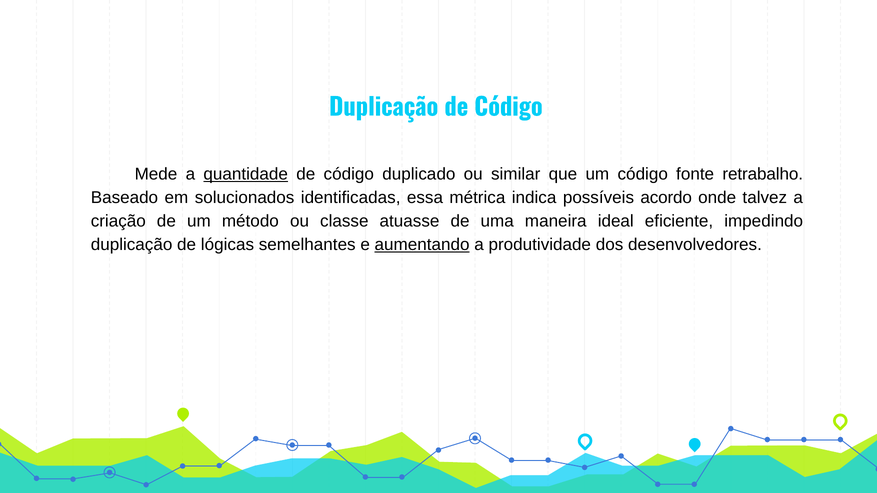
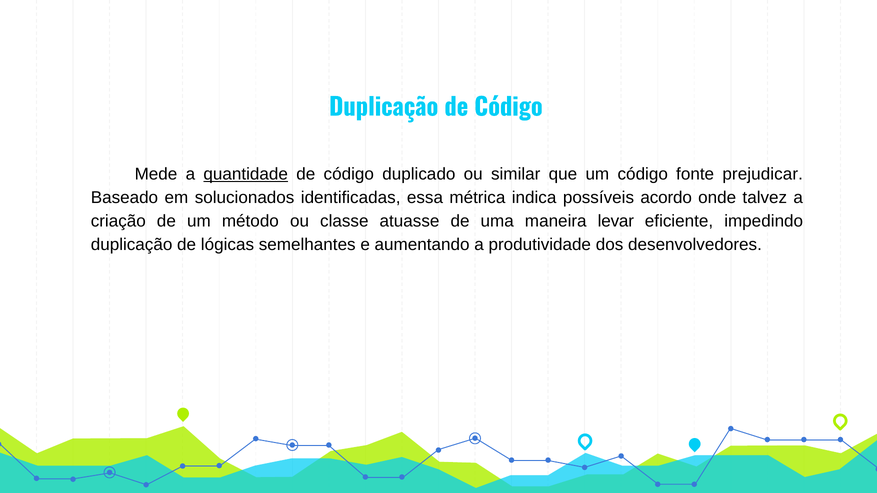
retrabalho: retrabalho -> prejudicar
ideal: ideal -> levar
aumentando underline: present -> none
